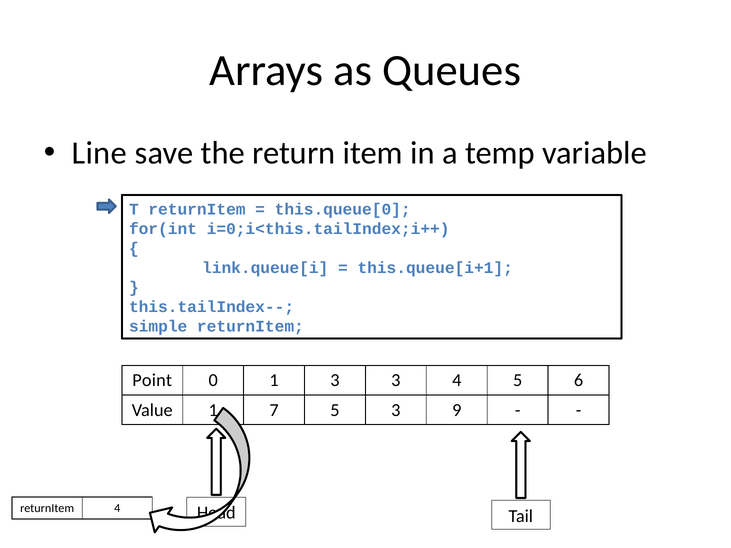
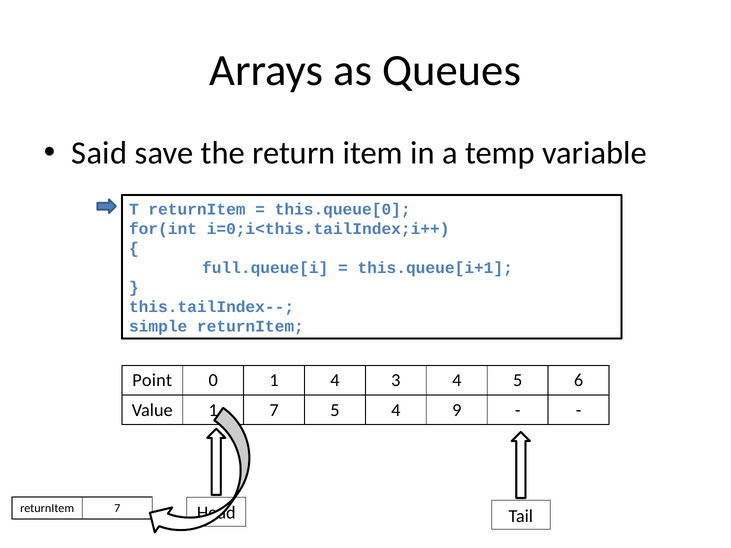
Line: Line -> Said
link.queue[i: link.queue[i -> full.queue[i
1 3: 3 -> 4
5 3: 3 -> 4
returnItem 4: 4 -> 7
